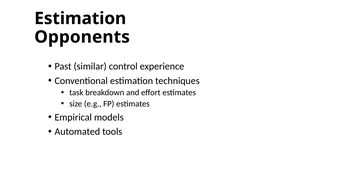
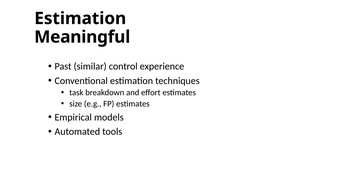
Opponents: Opponents -> Meaningful
